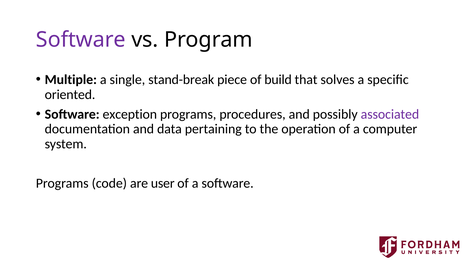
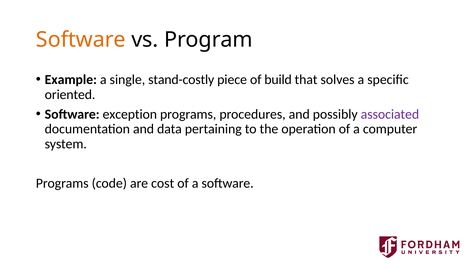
Software at (81, 40) colour: purple -> orange
Multiple: Multiple -> Example
stand-break: stand-break -> stand-costly
user: user -> cost
